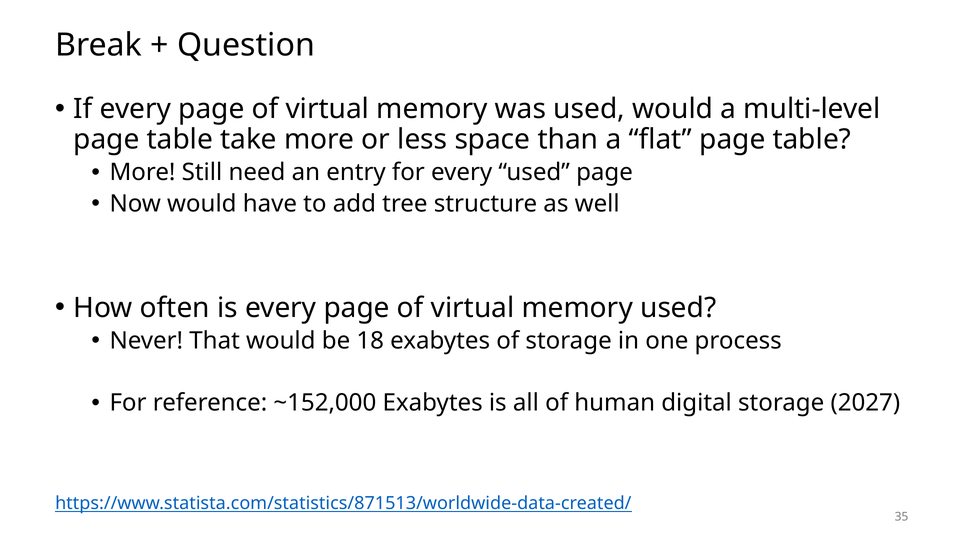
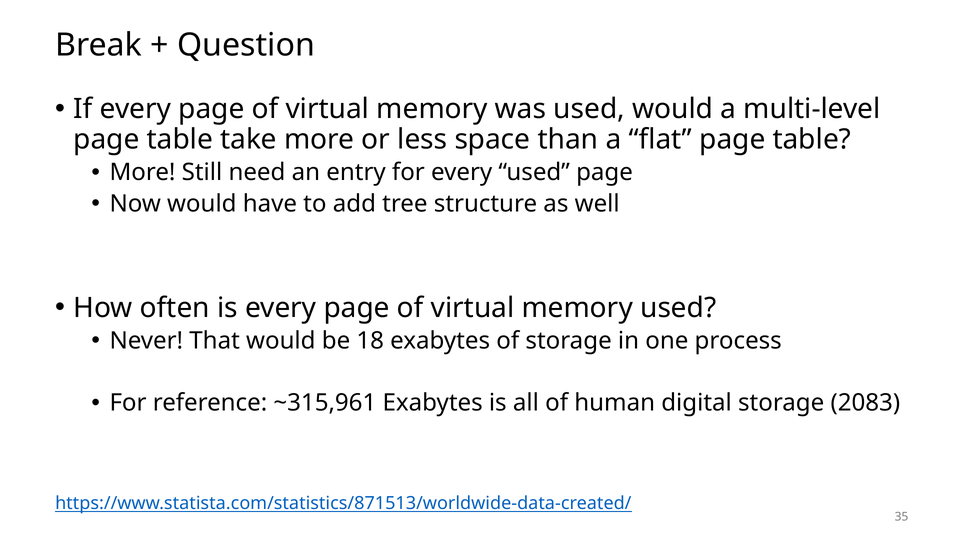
~152,000: ~152,000 -> ~315,961
2027: 2027 -> 2083
